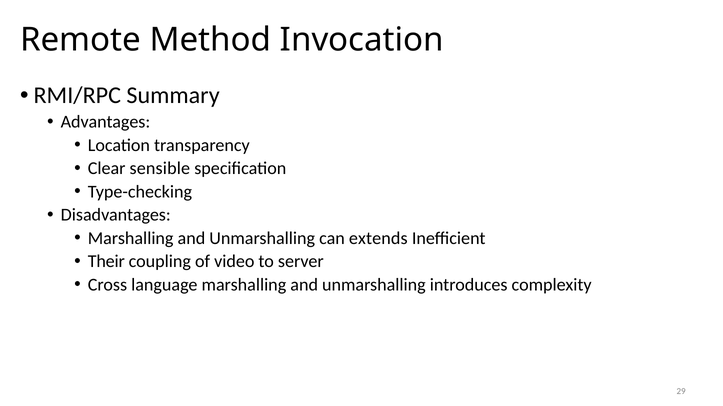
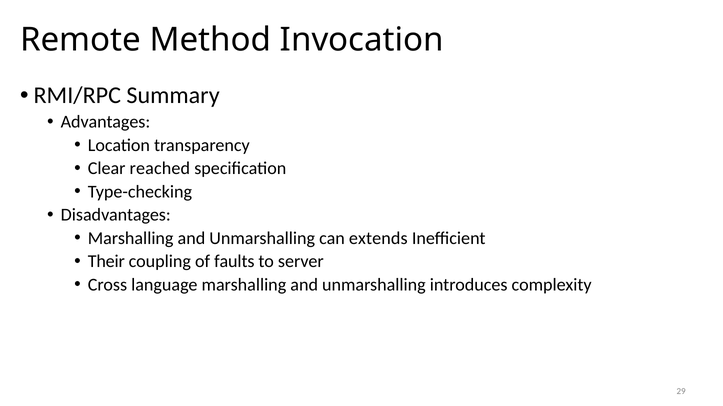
sensible: sensible -> reached
video: video -> faults
